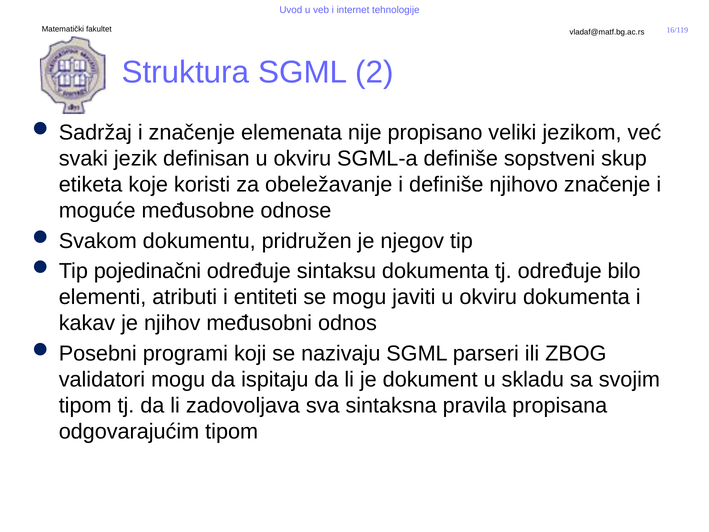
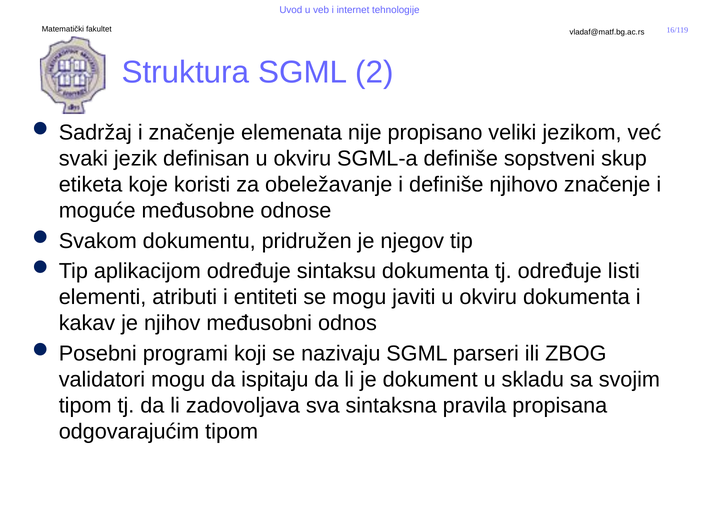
pojedinačni: pojedinačni -> aplikacijom
bilo: bilo -> listi
